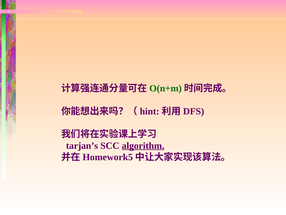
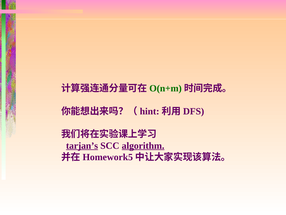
tarjan’s underline: none -> present
